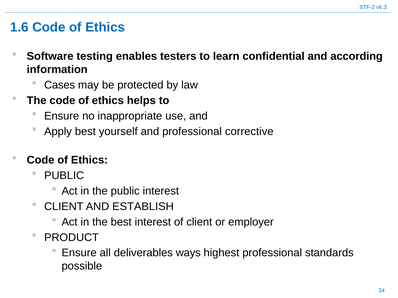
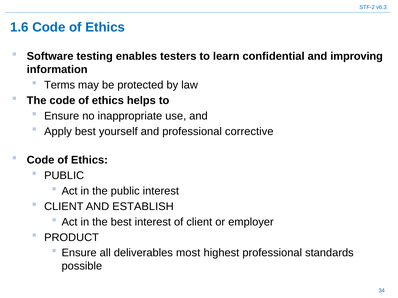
according: according -> improving
Cases: Cases -> Terms
ways: ways -> most
